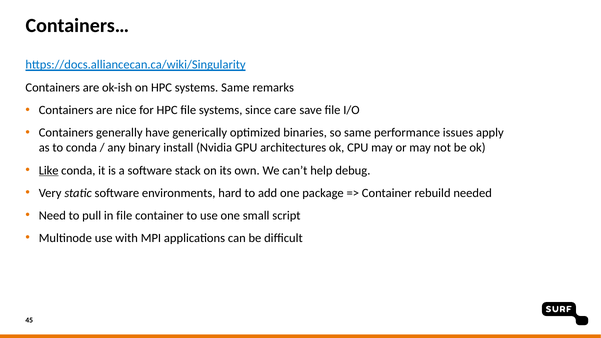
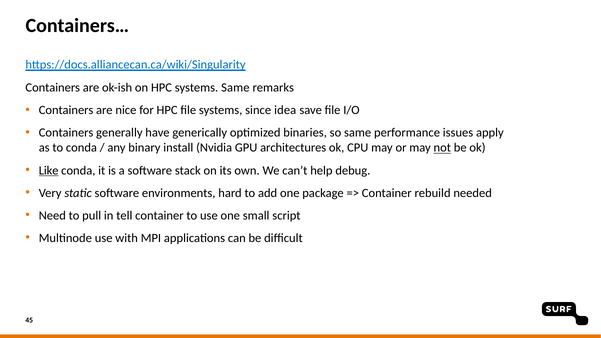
care: care -> idea
not underline: none -> present
in file: file -> tell
